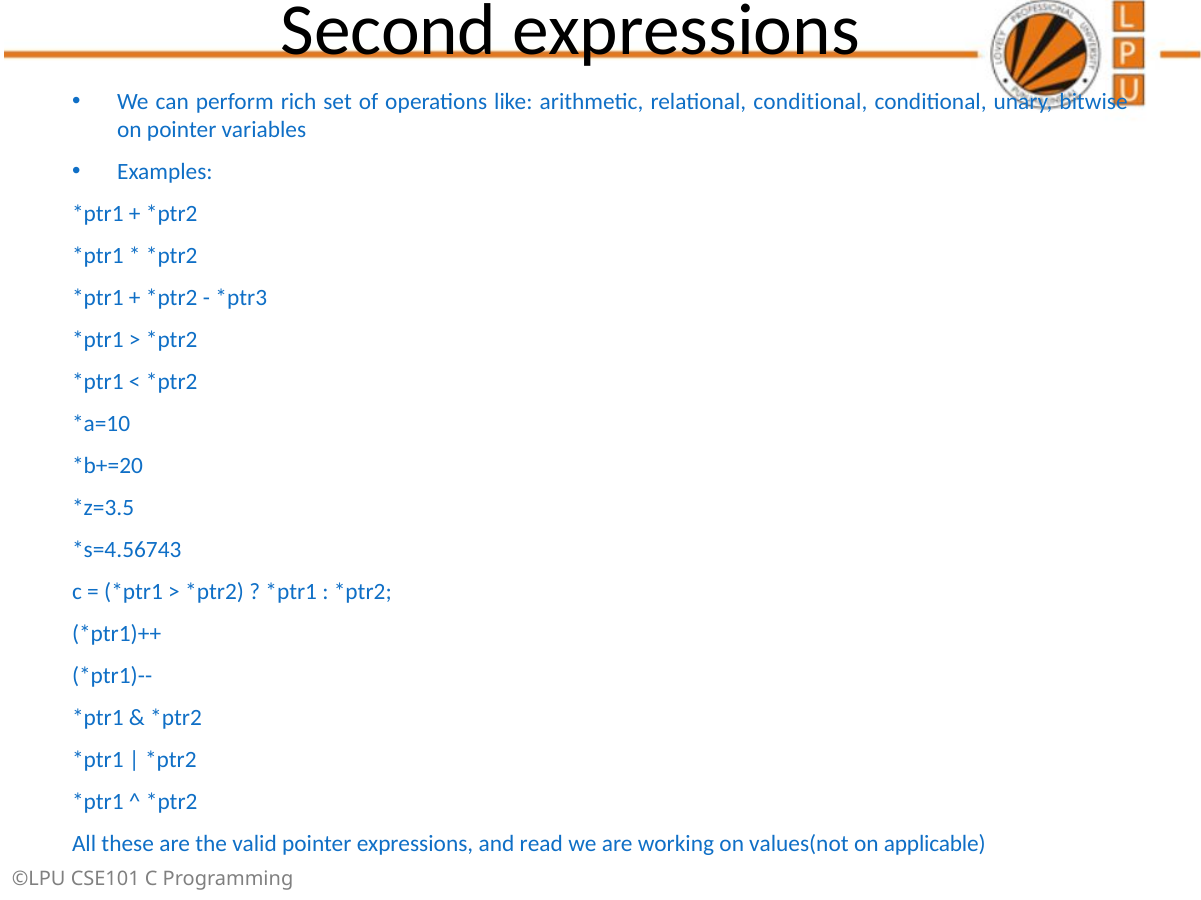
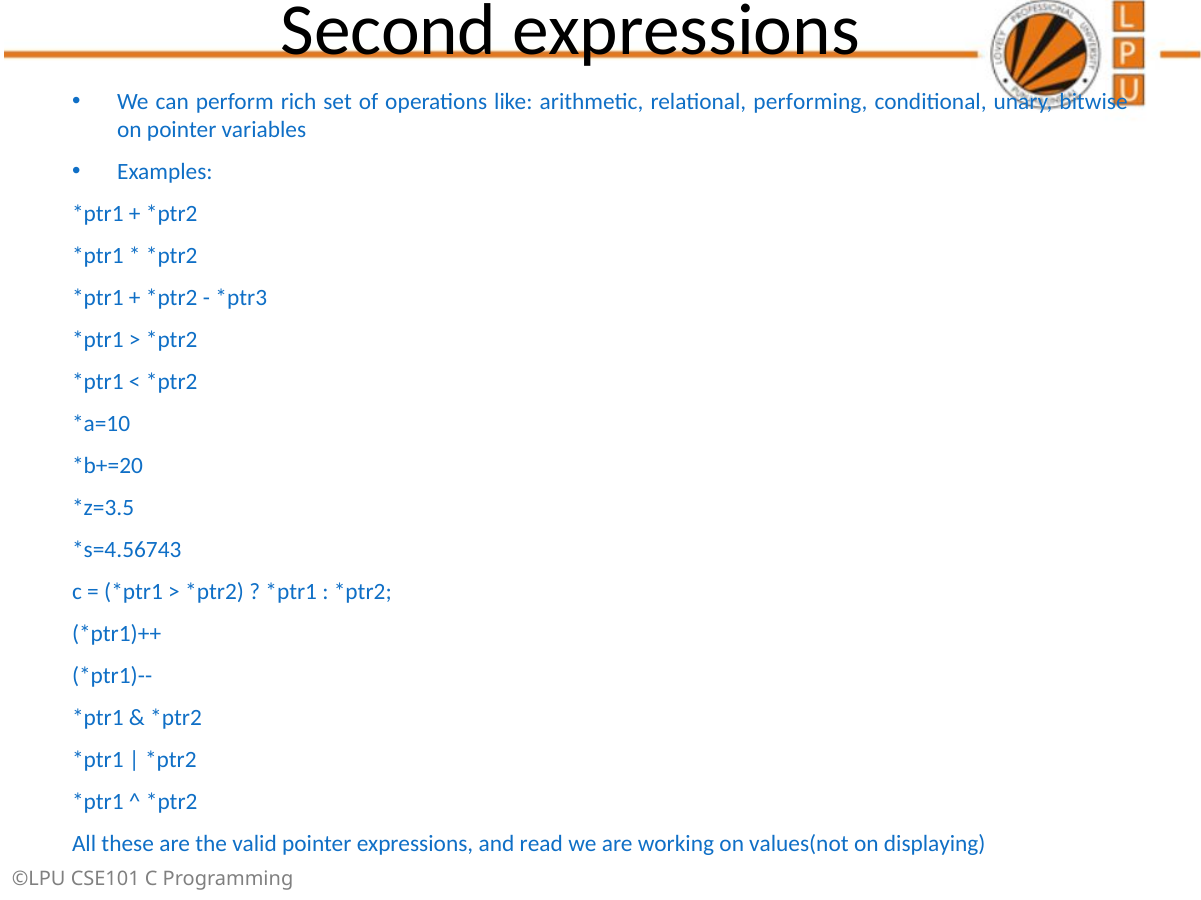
relational conditional: conditional -> performing
applicable: applicable -> displaying
